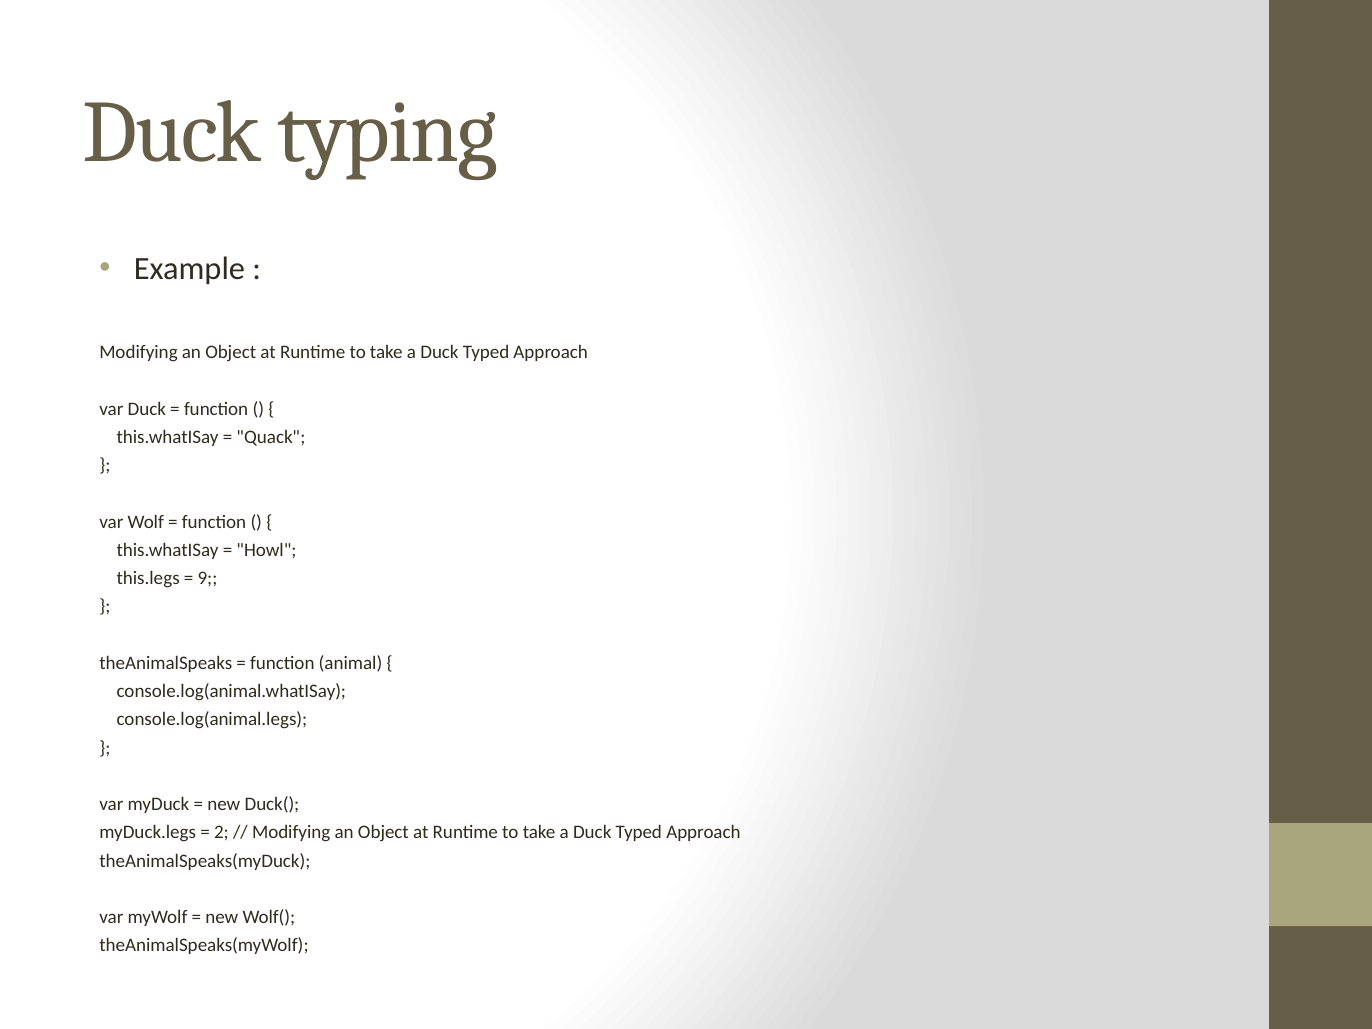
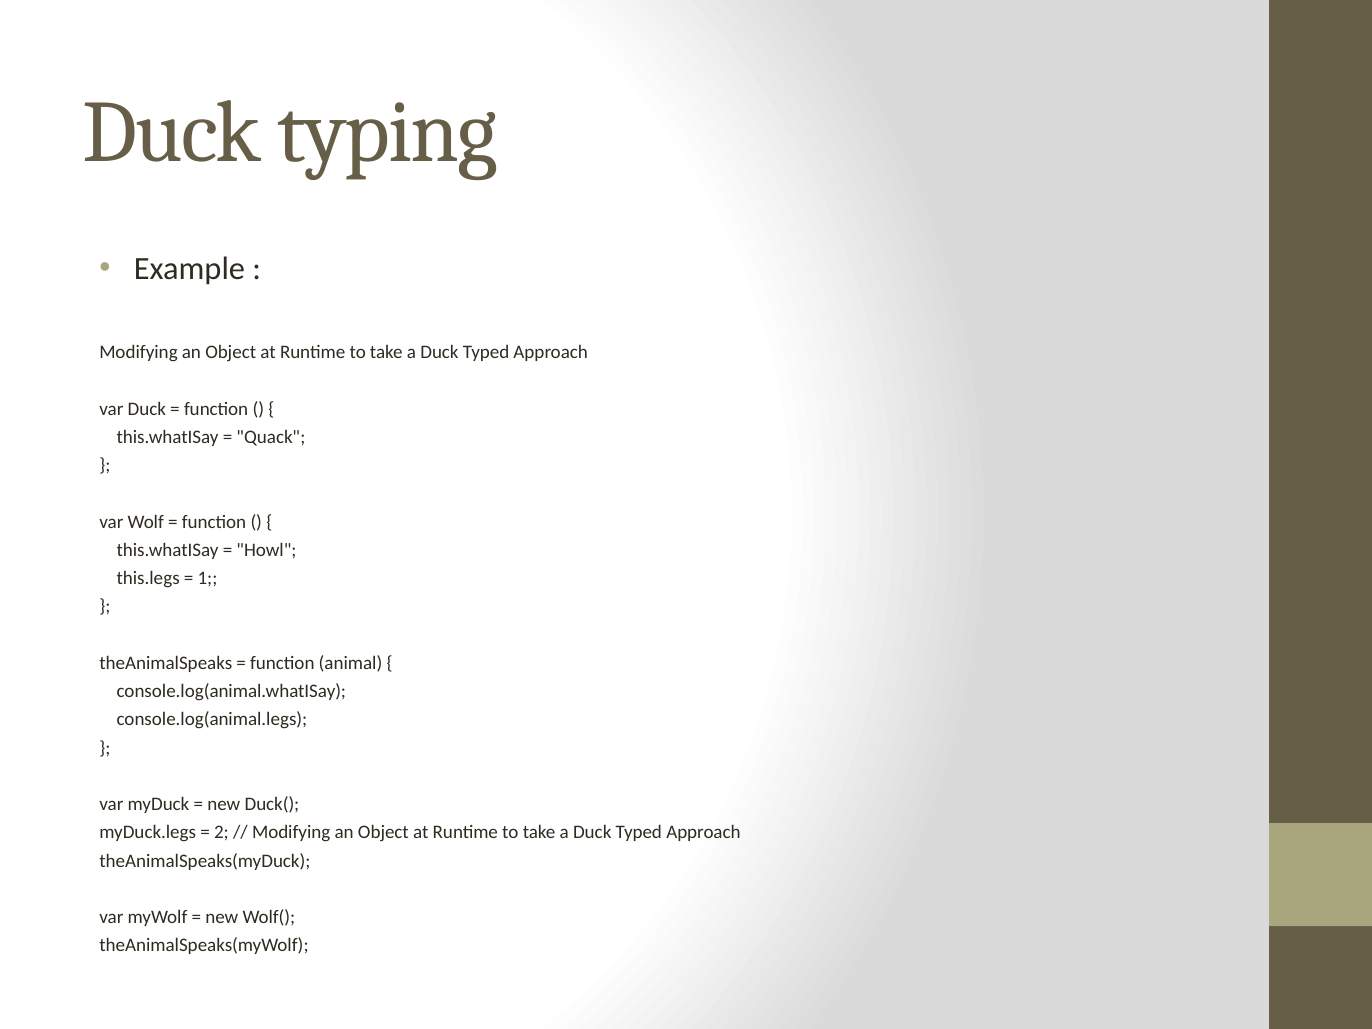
9: 9 -> 1
